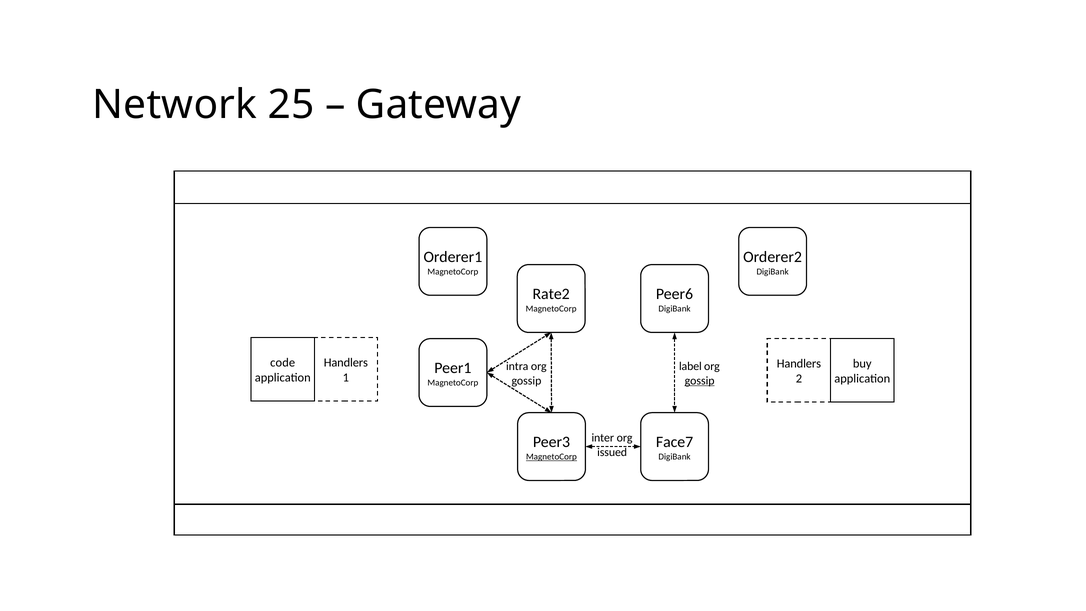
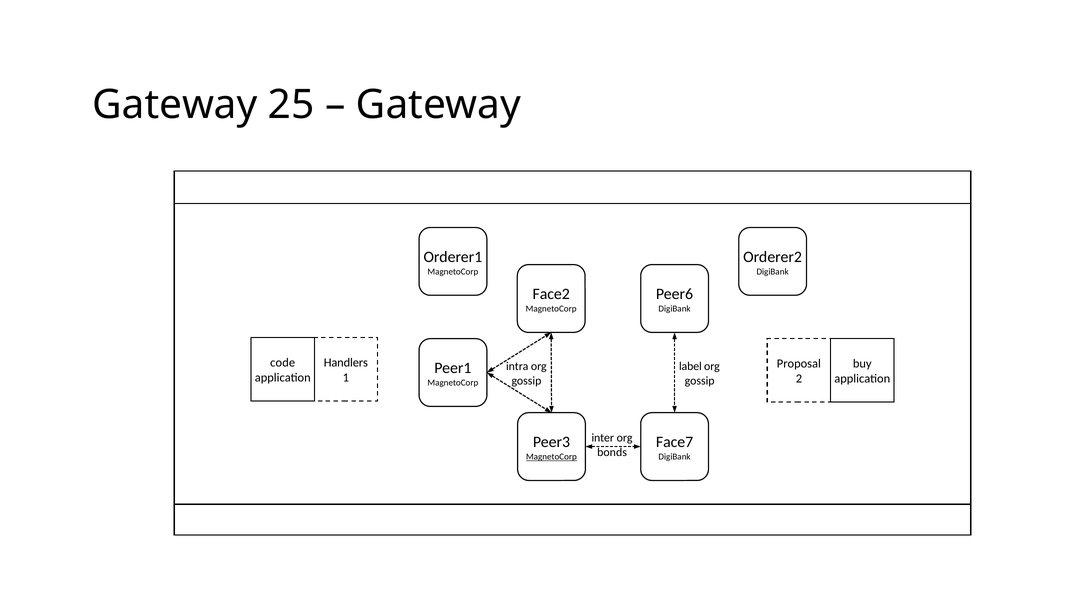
Network at (175, 105): Network -> Gateway
Rate2: Rate2 -> Face2
Handlers at (799, 364): Handlers -> Proposal
gossip at (700, 381) underline: present -> none
issued: issued -> bonds
